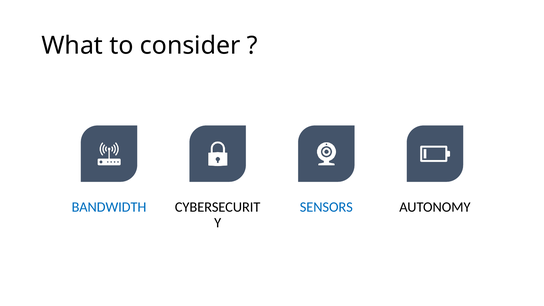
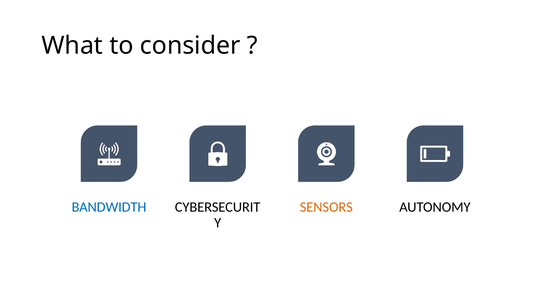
SENSORS colour: blue -> orange
